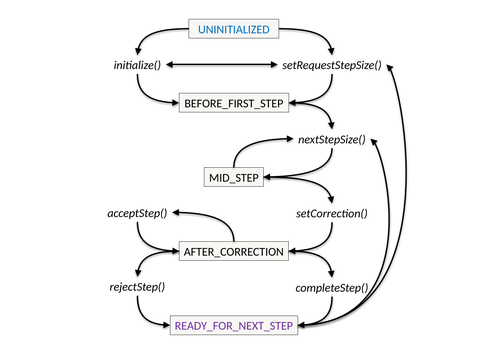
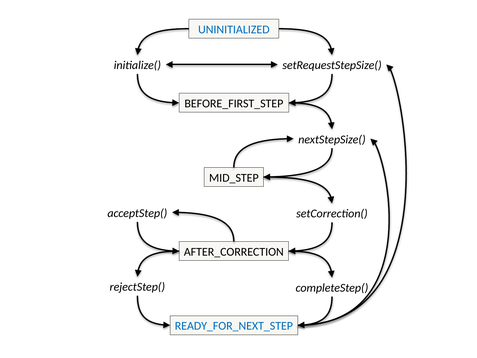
READY_FOR_NEXT_STEP colour: purple -> blue
